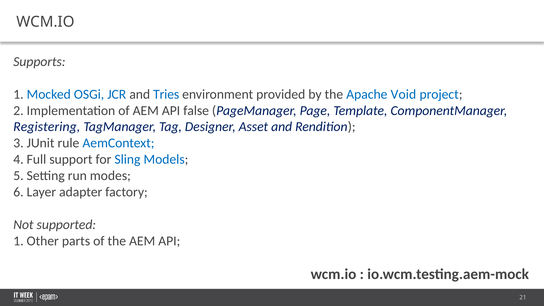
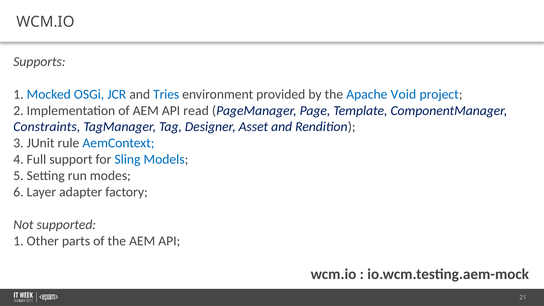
false: false -> read
Registering: Registering -> Constraints
